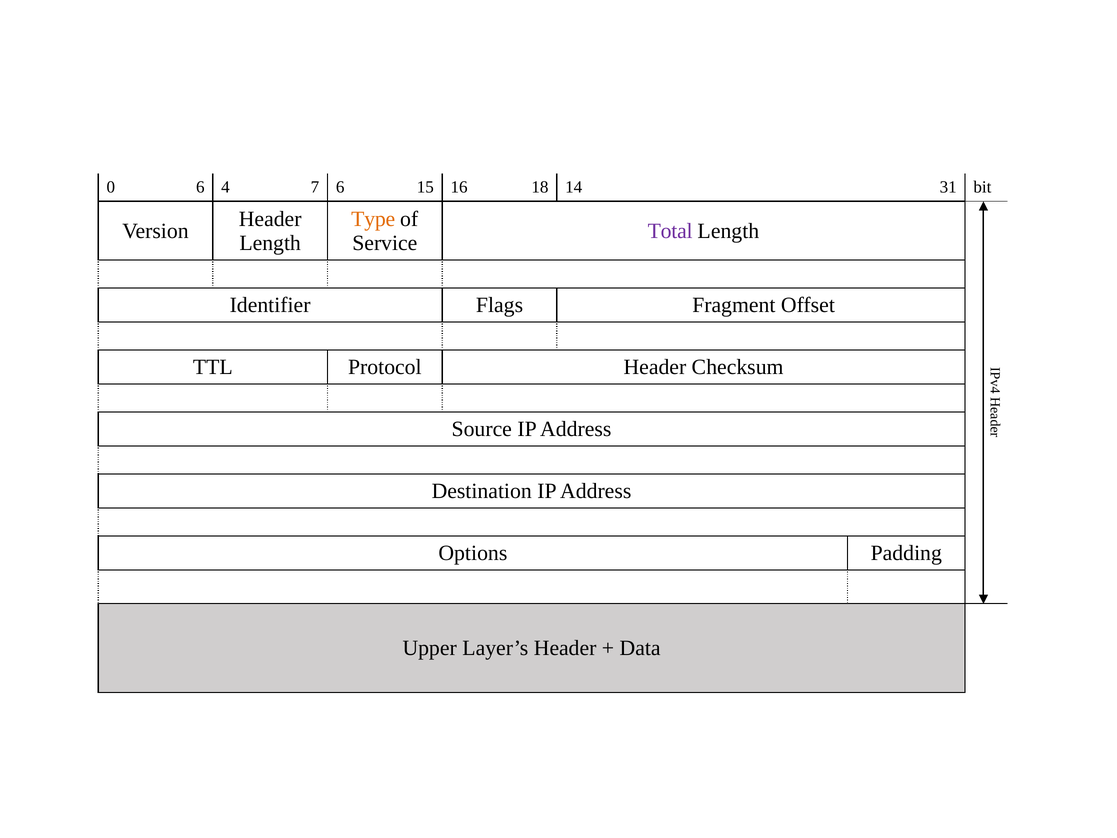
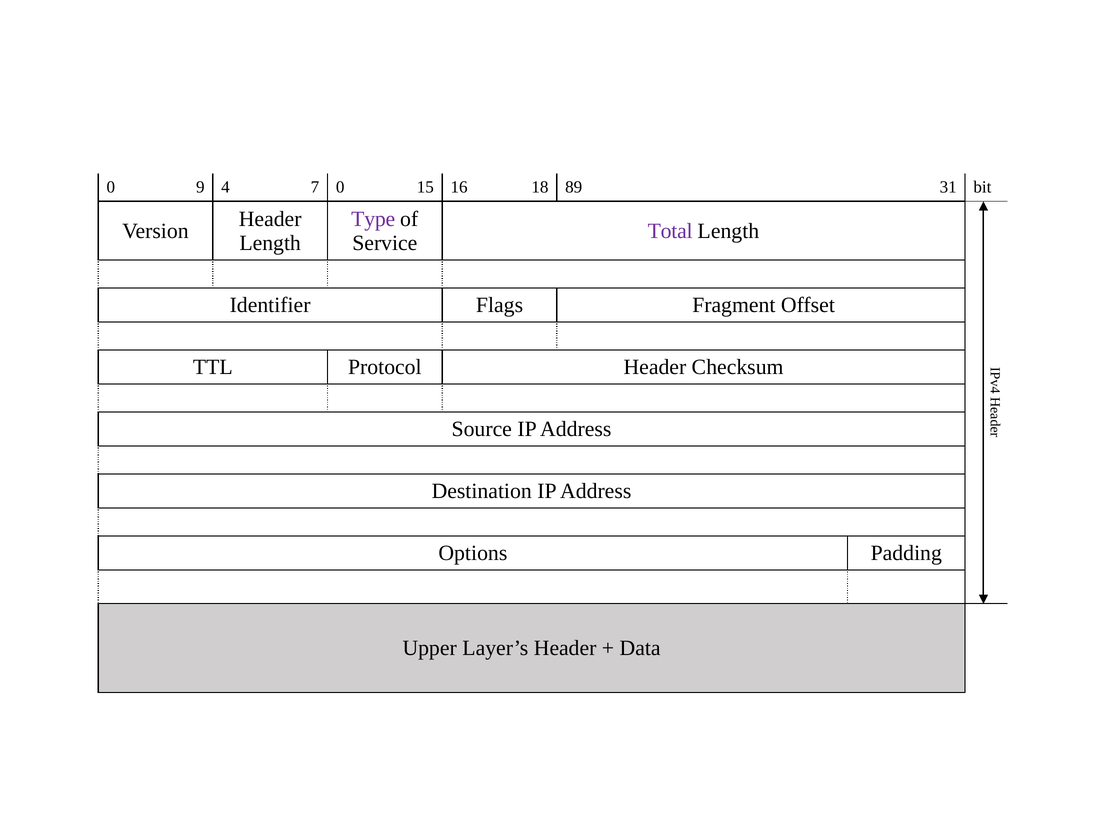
0 6: 6 -> 9
7 6: 6 -> 0
14: 14 -> 89
Type colour: orange -> purple
